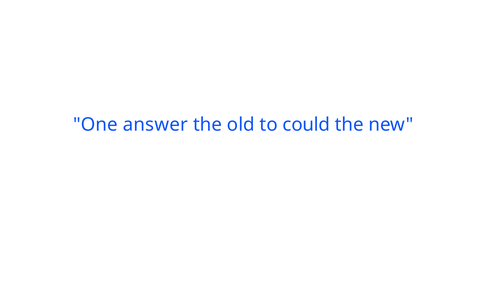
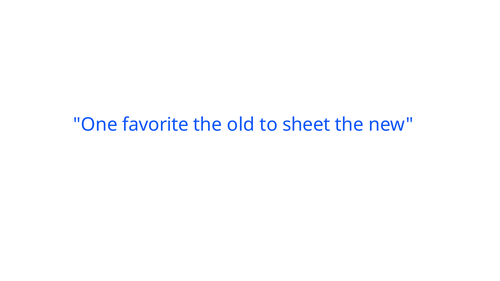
answer: answer -> favorite
could: could -> sheet
